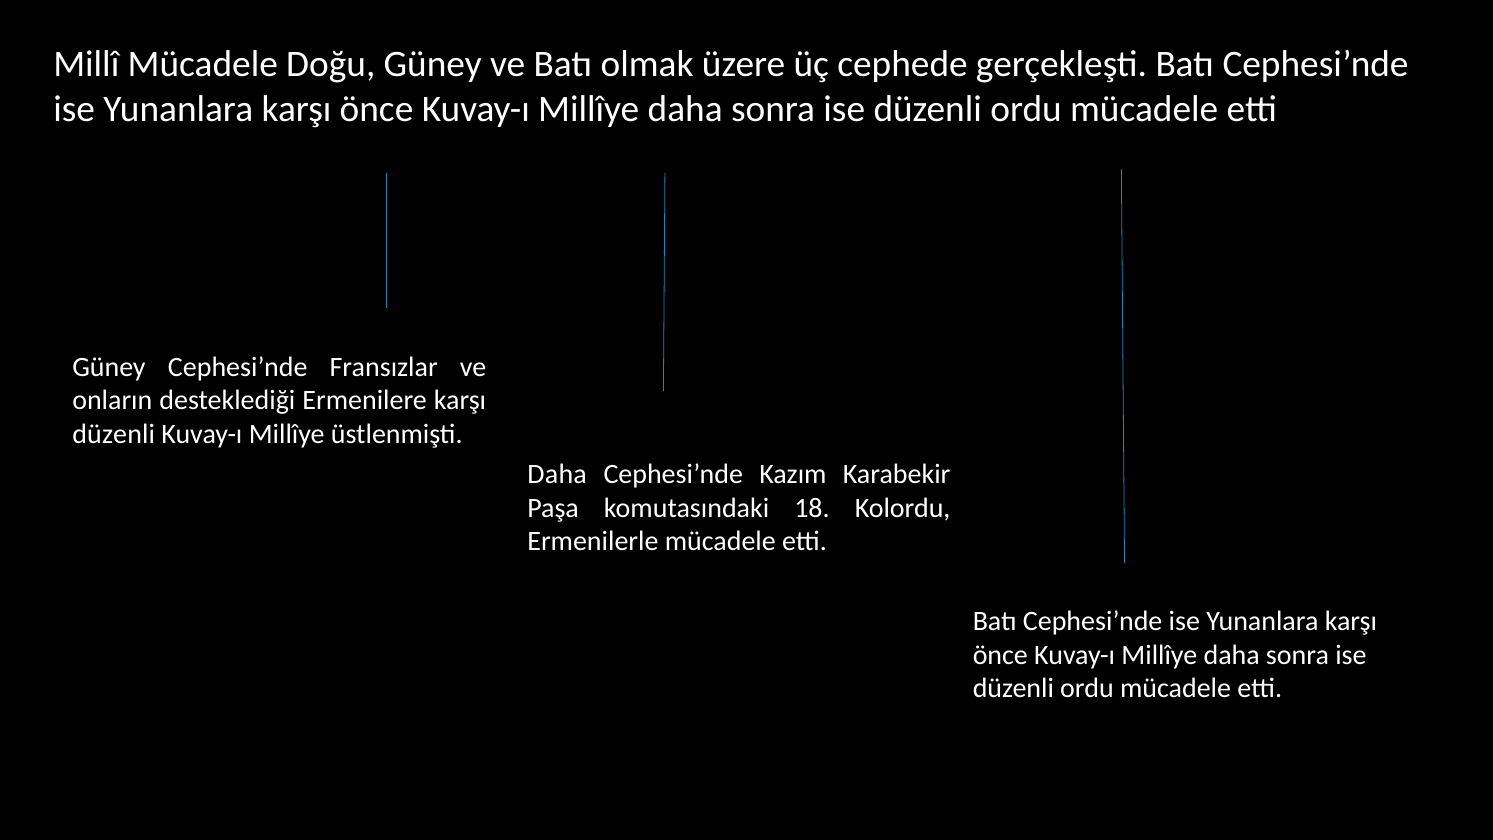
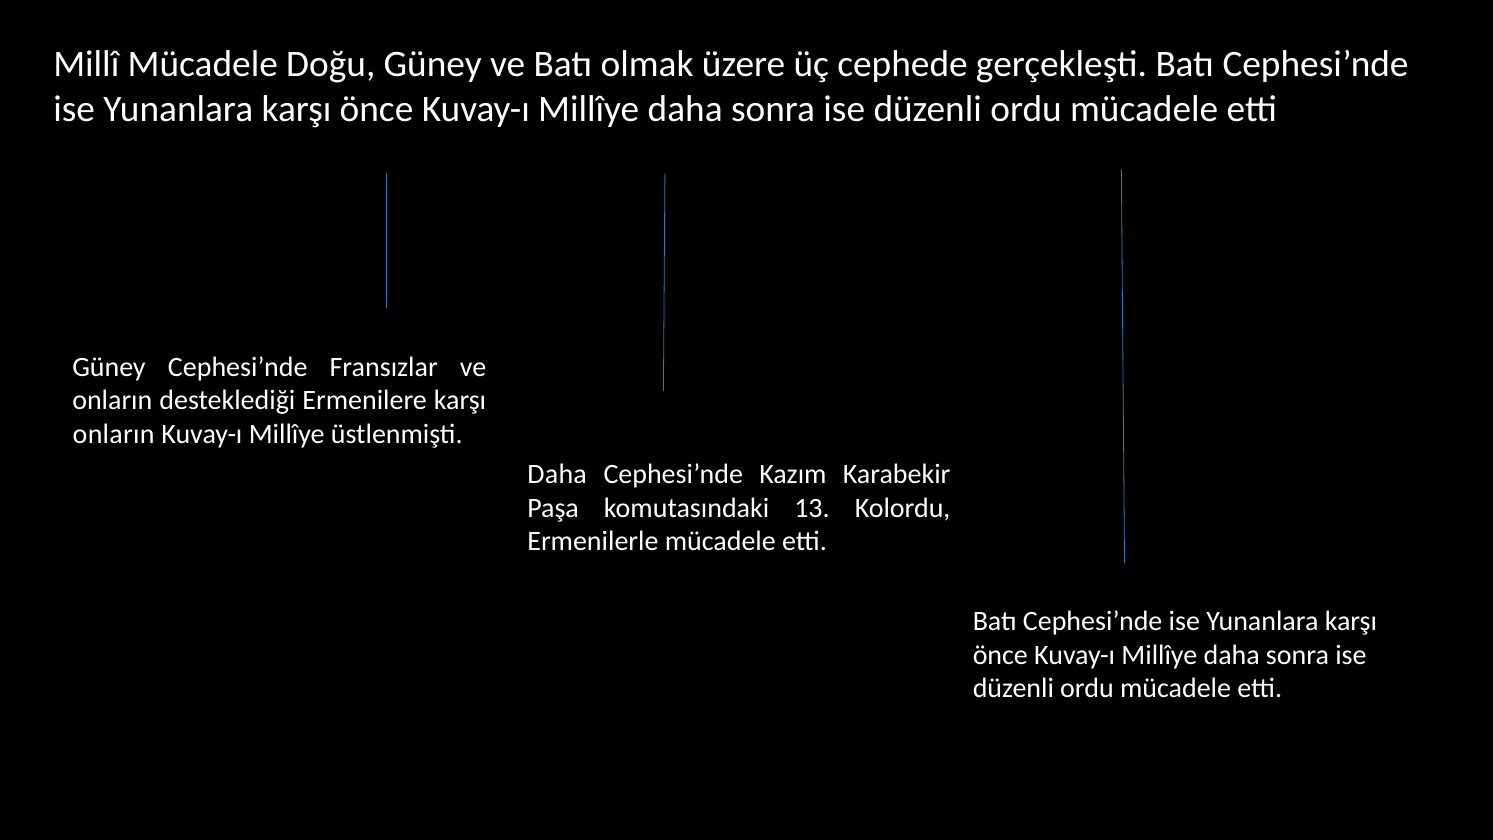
düzenli at (114, 434): düzenli -> onların
18: 18 -> 13
